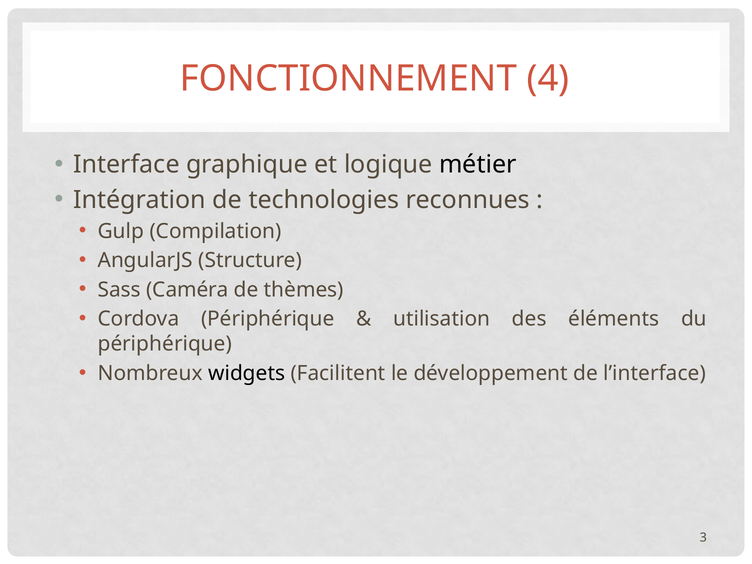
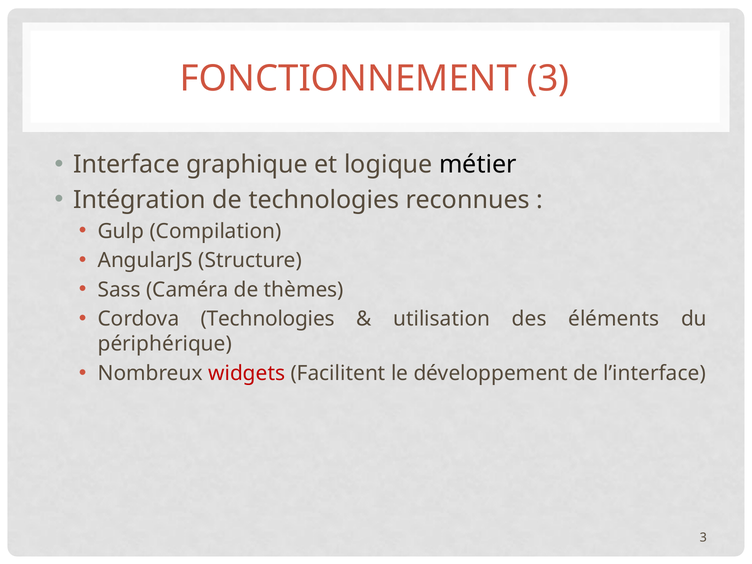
FONCTIONNEMENT 4: 4 -> 3
Cordova Périphérique: Périphérique -> Technologies
widgets colour: black -> red
